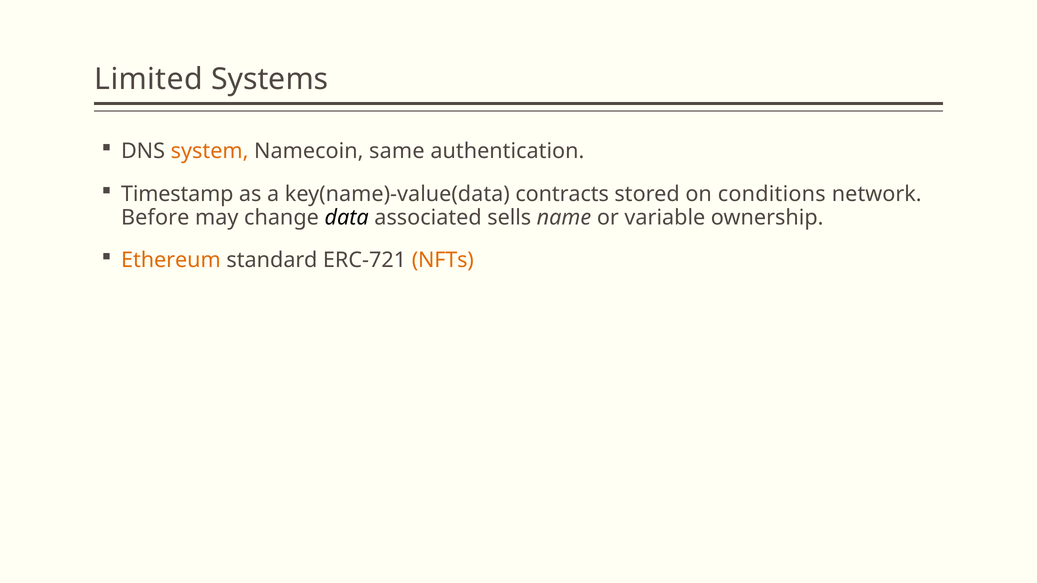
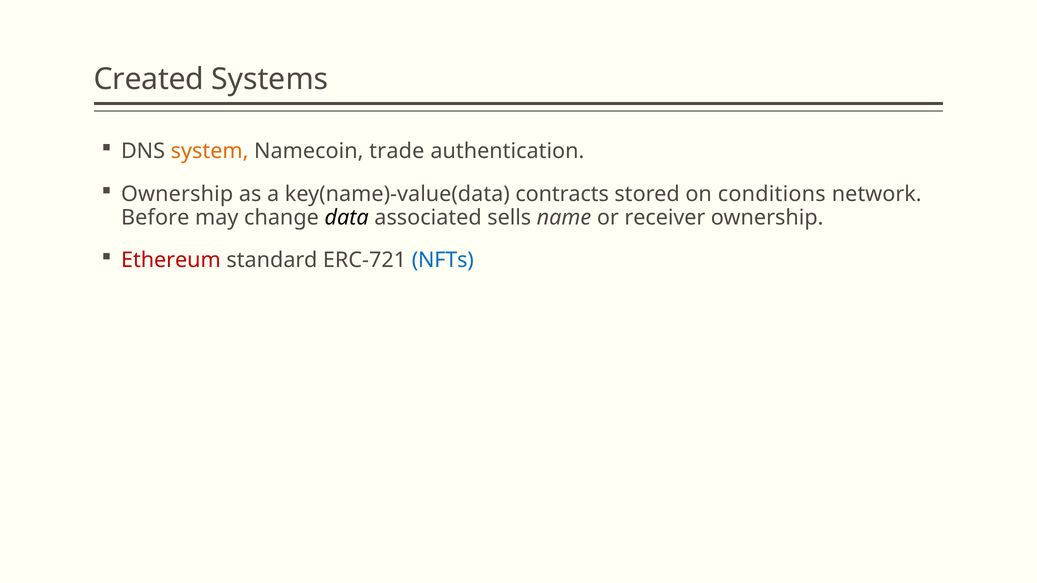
Limited: Limited -> Created
same: same -> trade
Timestamp at (177, 194): Timestamp -> Ownership
variable: variable -> receiver
Ethereum colour: orange -> red
NFTs colour: orange -> blue
